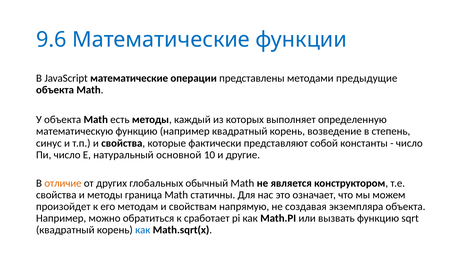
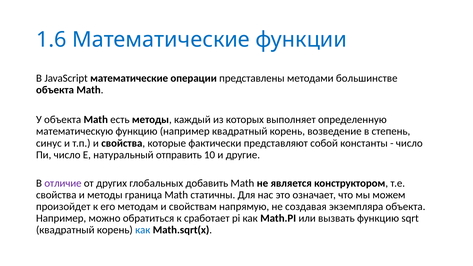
9.6: 9.6 -> 1.6
предыдущие: предыдущие -> большинстве
основной: основной -> отправить
отличие colour: orange -> purple
обычный: обычный -> добавить
